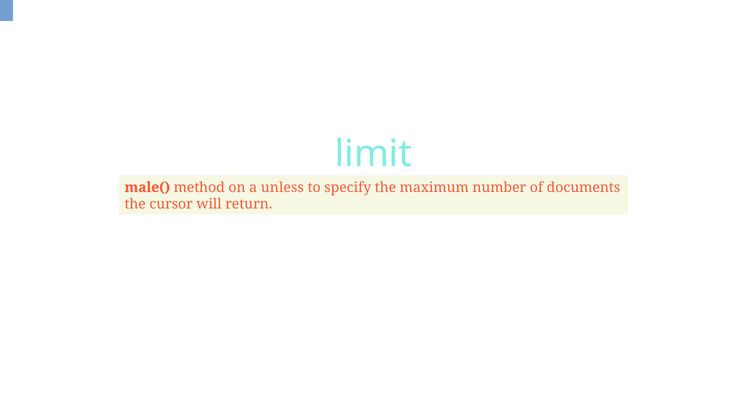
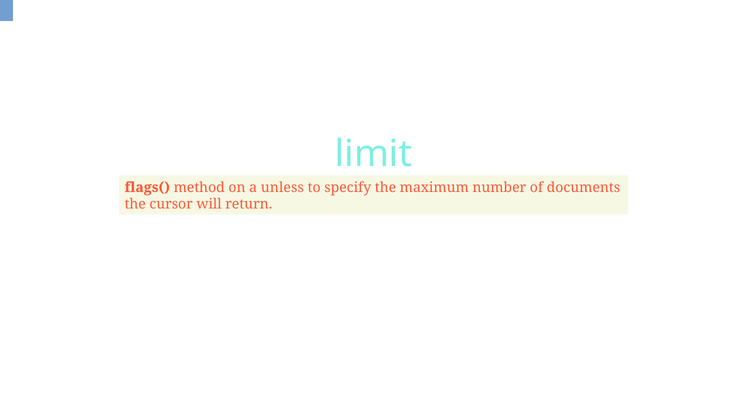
male(: male( -> flags(
